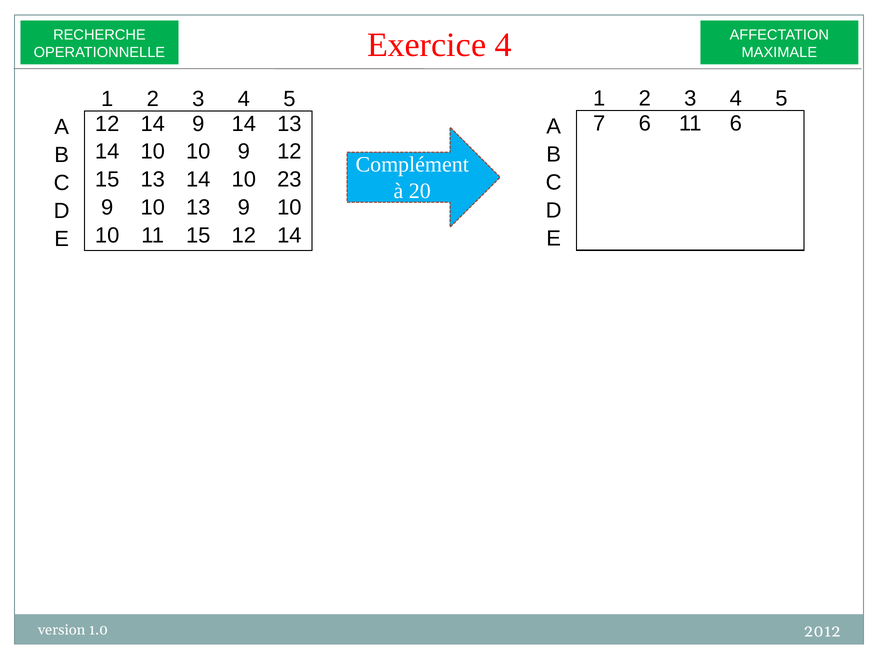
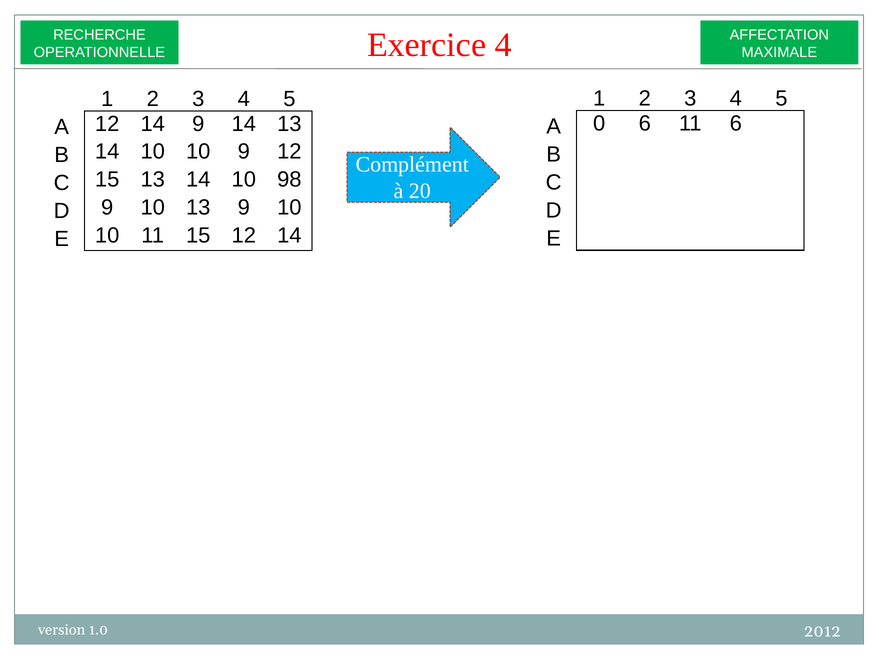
7: 7 -> 0
23: 23 -> 98
